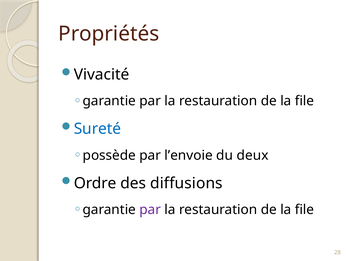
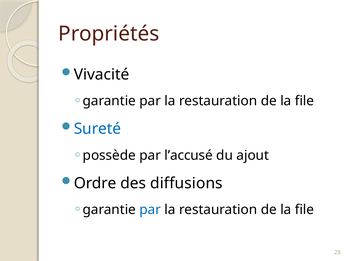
l’envoie: l’envoie -> l’accusé
deux: deux -> ajout
par at (150, 210) colour: purple -> blue
